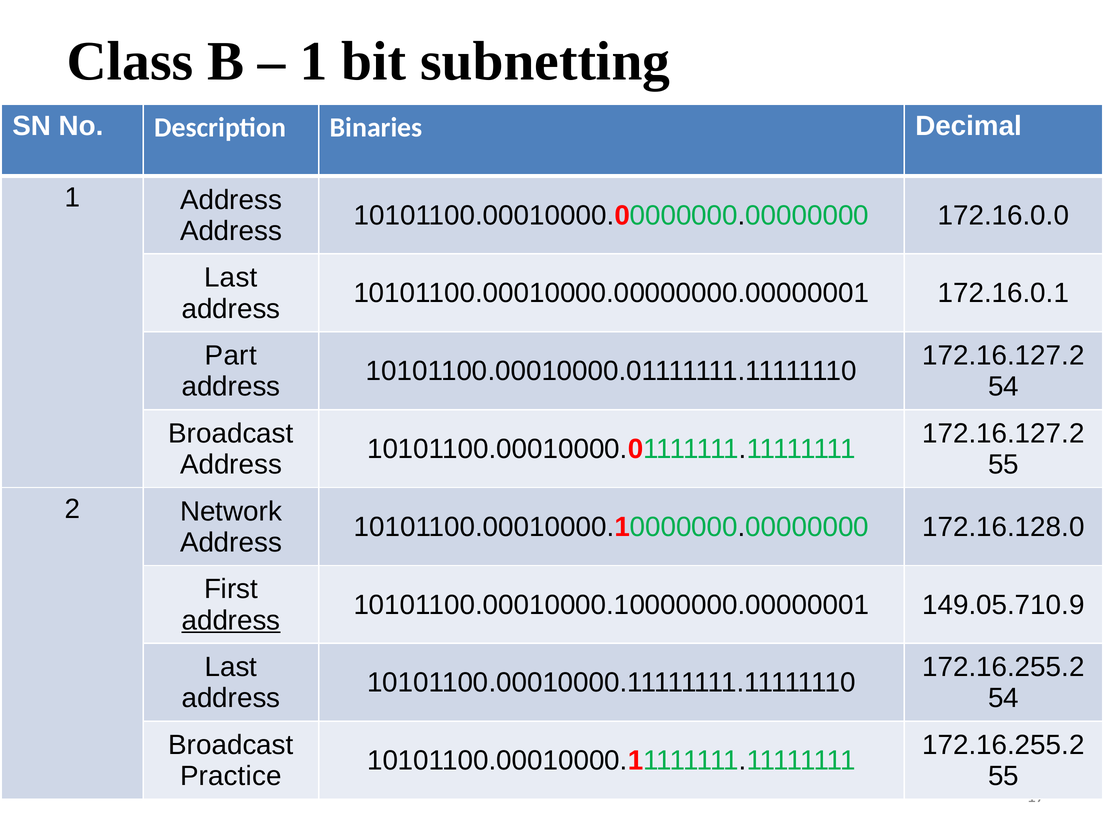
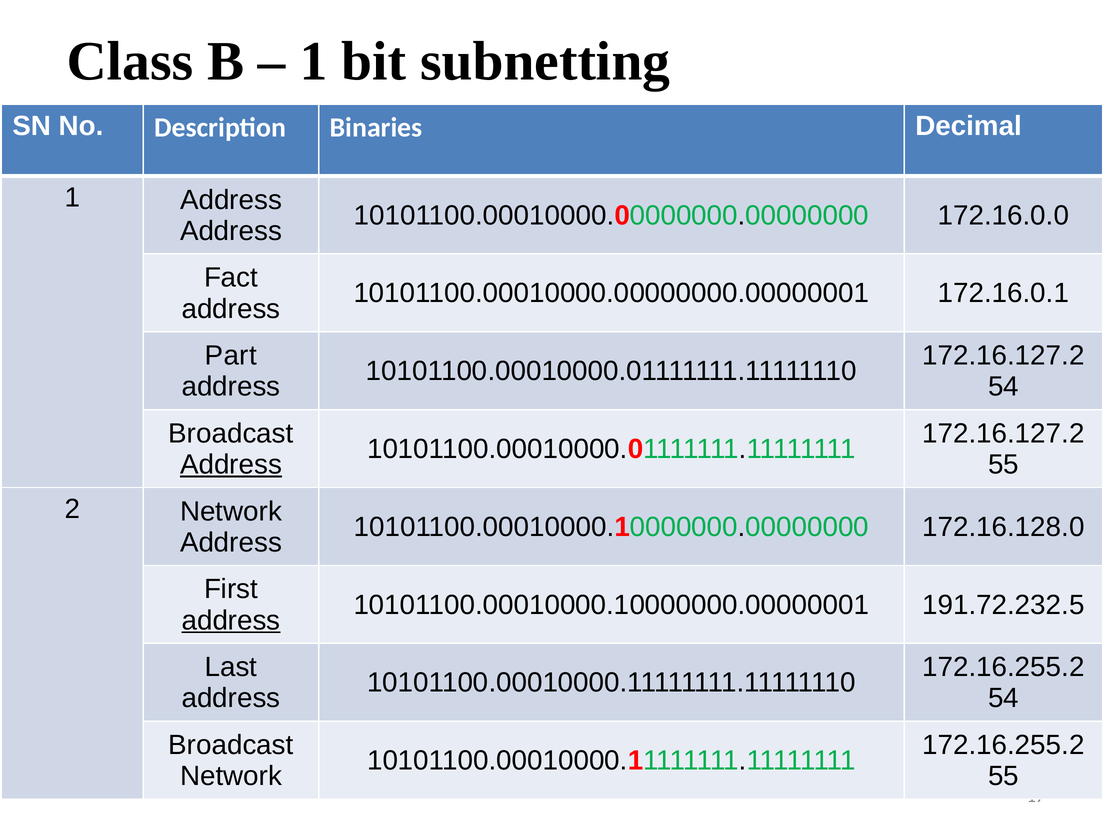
Last at (231, 278): Last -> Fact
Address at (231, 465) underline: none -> present
149.05.710.9: 149.05.710.9 -> 191.72.232.5
Practice at (231, 776): Practice -> Network
